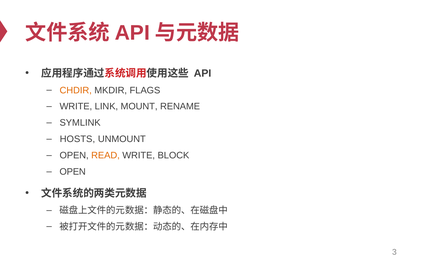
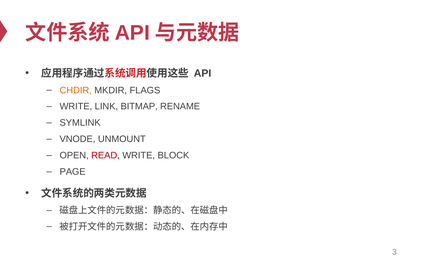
MOUNT: MOUNT -> BITMAP
HOSTS: HOSTS -> VNODE
READ colour: orange -> red
OPEN at (73, 172): OPEN -> PAGE
